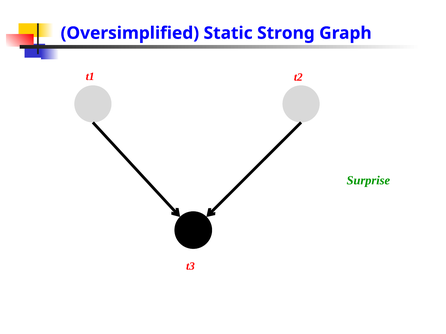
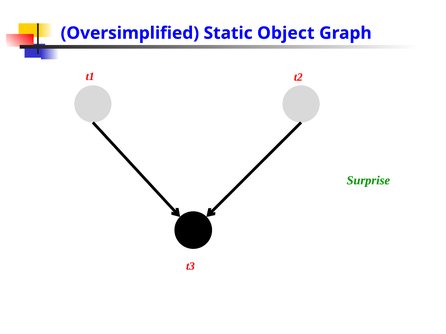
Strong: Strong -> Object
